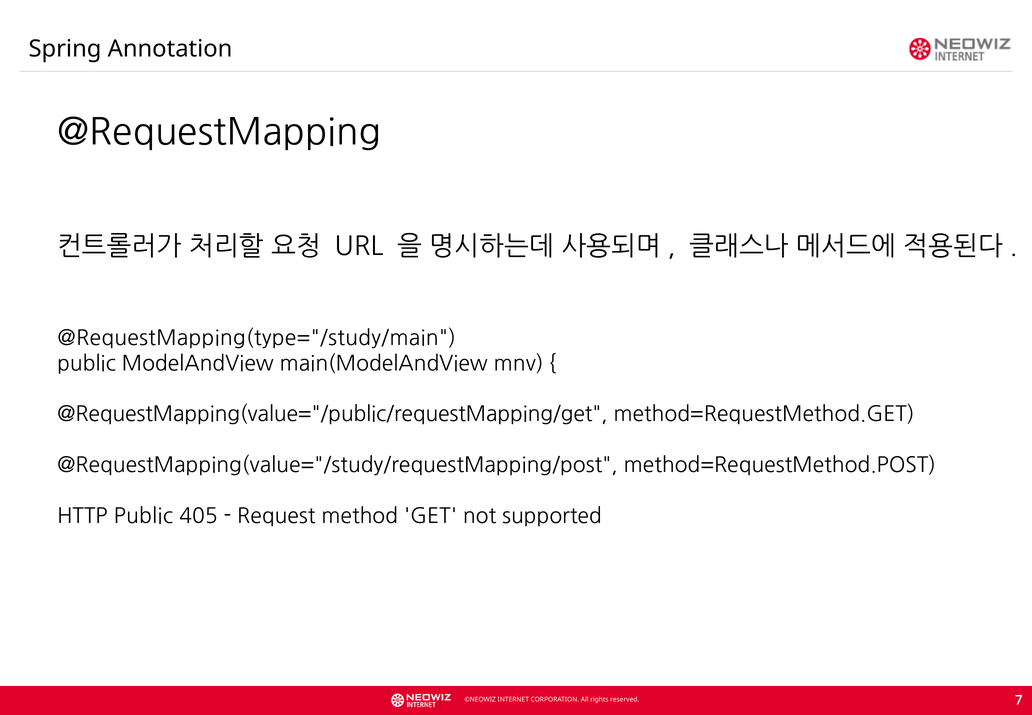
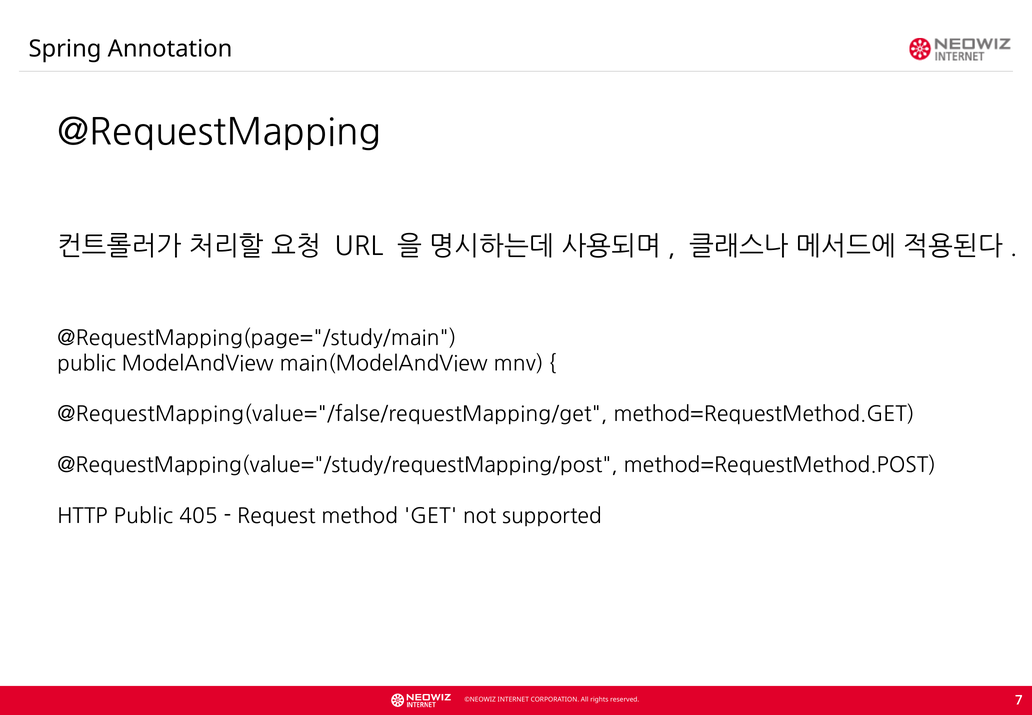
@RequestMapping(type="/study/main: @RequestMapping(type="/study/main -> @RequestMapping(page="/study/main
@RequestMapping(value="/public/requestMapping/get: @RequestMapping(value="/public/requestMapping/get -> @RequestMapping(value="/false/requestMapping/get
